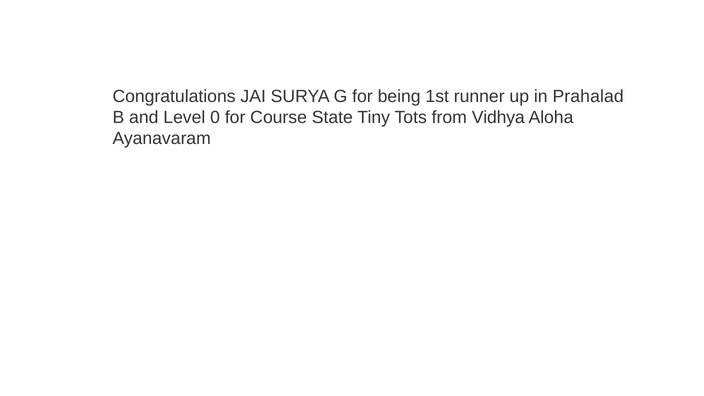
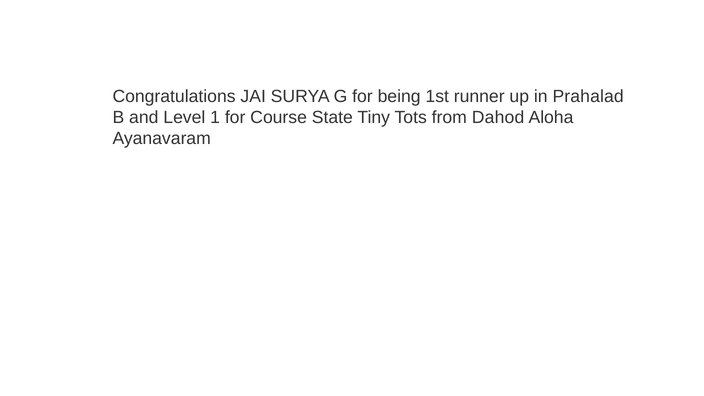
0: 0 -> 1
Vidhya: Vidhya -> Dahod
